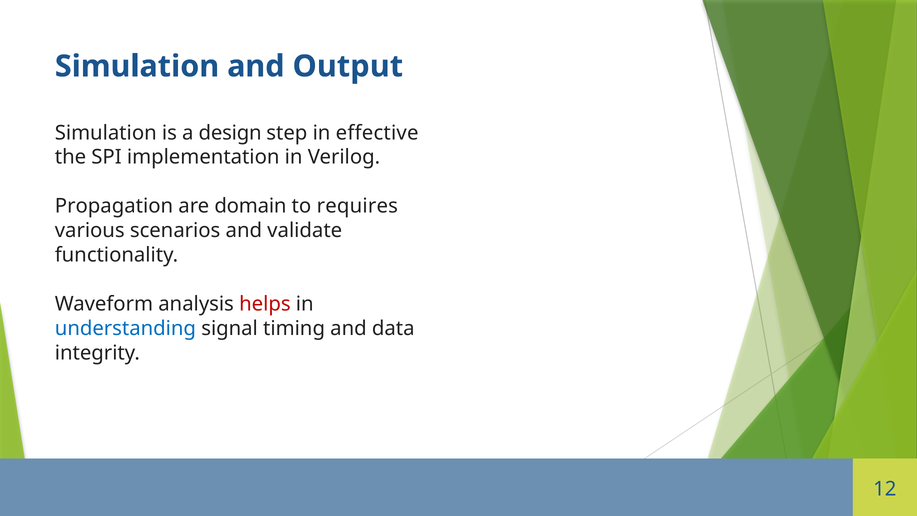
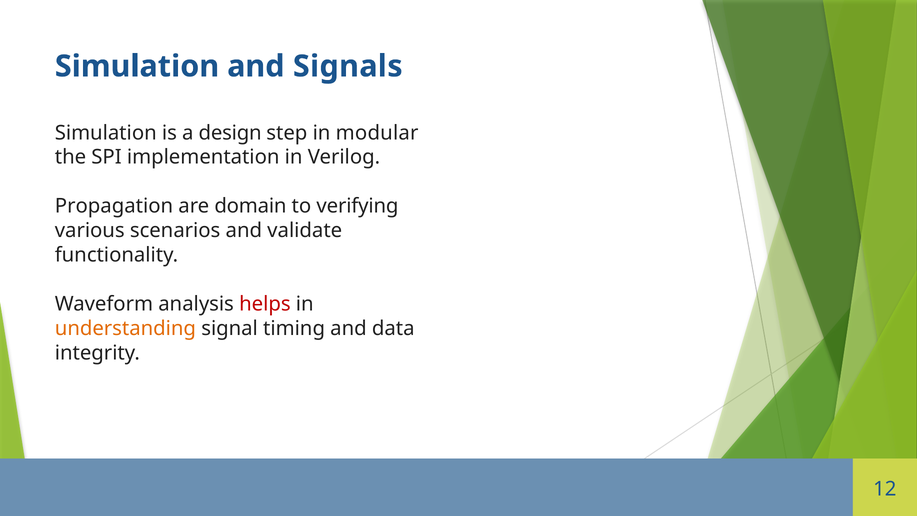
Output: Output -> Signals
effective: effective -> modular
requires: requires -> verifying
understanding colour: blue -> orange
